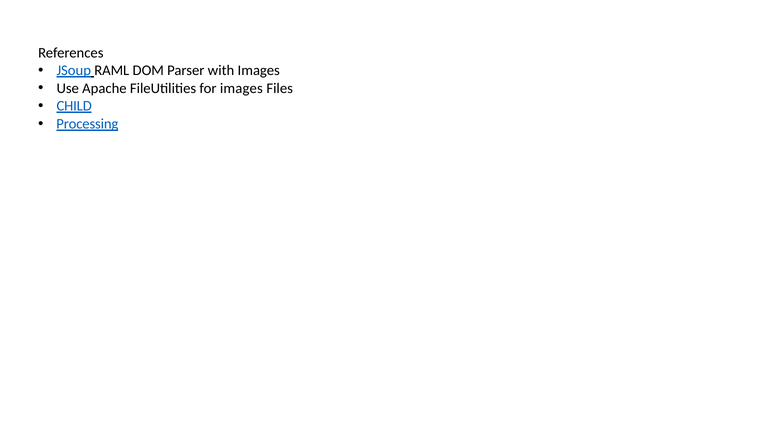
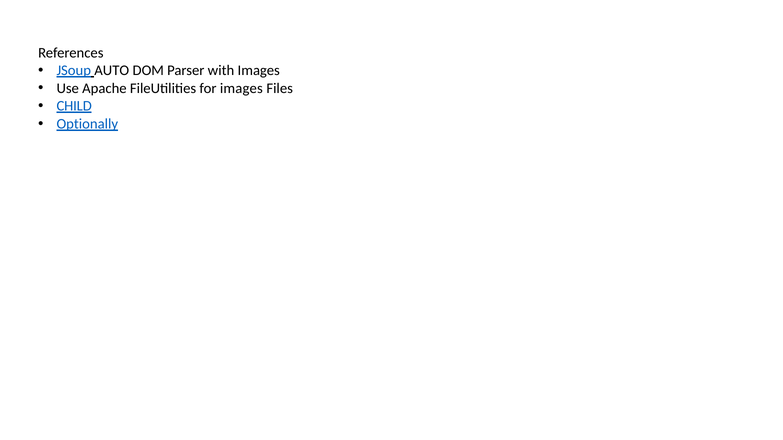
RAML: RAML -> AUTO
Processing: Processing -> Optionally
